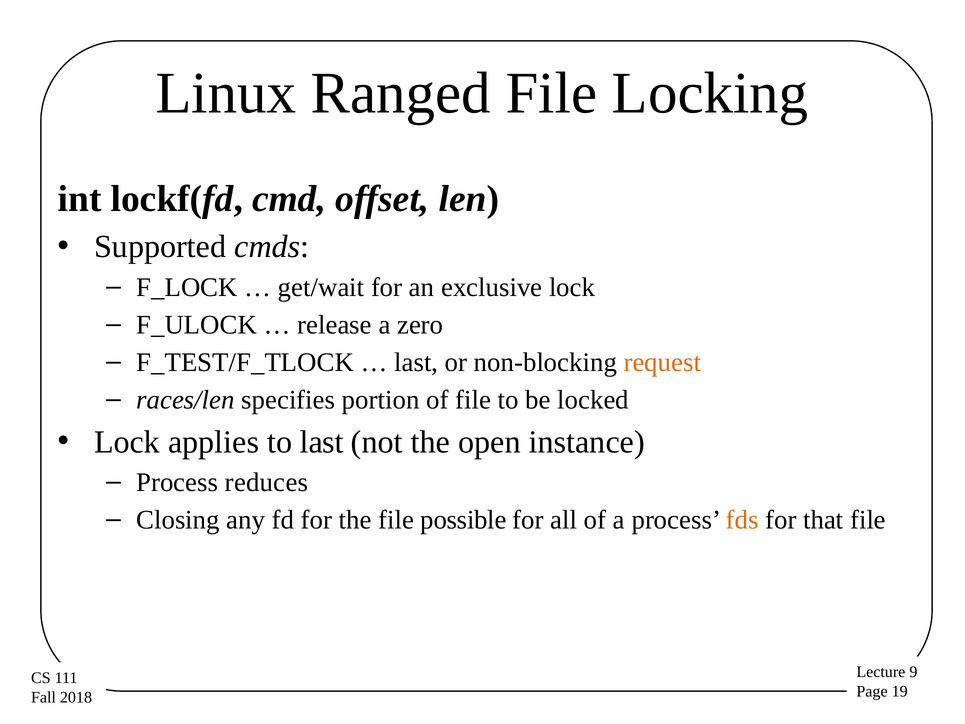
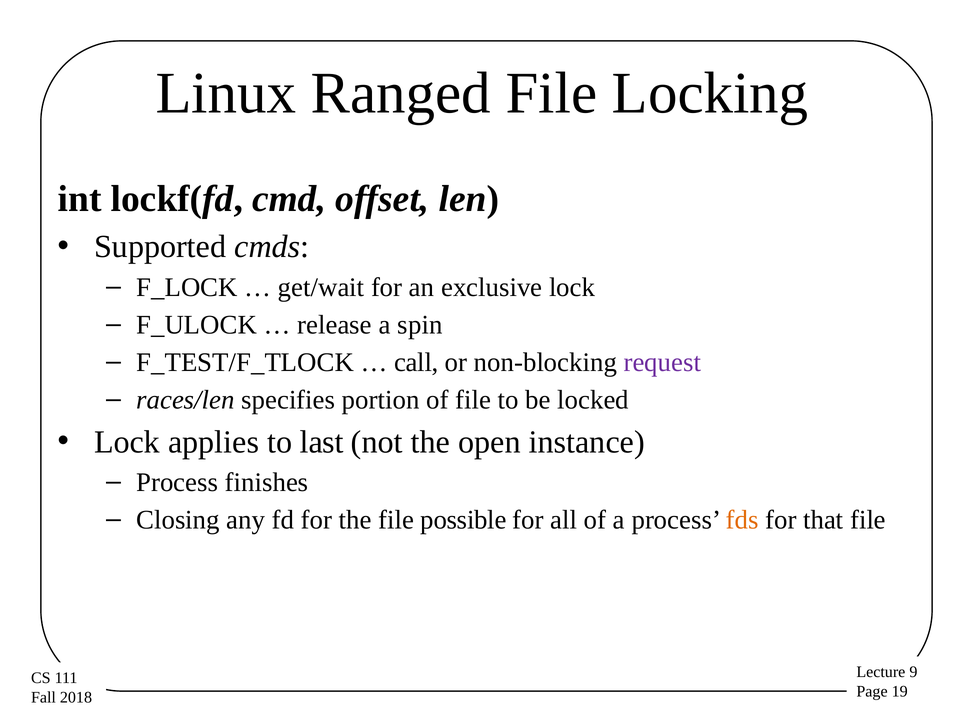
zero: zero -> spin
last at (416, 362): last -> call
request colour: orange -> purple
reduces: reduces -> finishes
